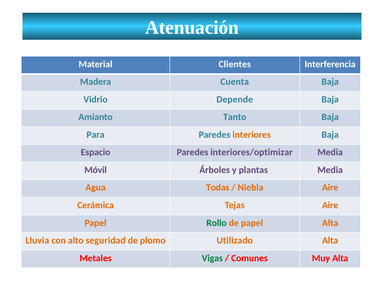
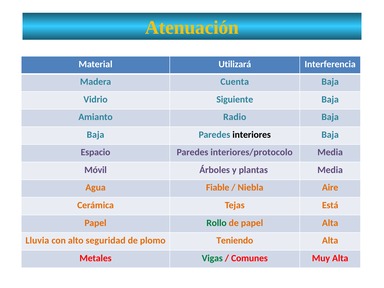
Atenuación colour: white -> yellow
Clientes: Clientes -> Utilizará
Depende: Depende -> Siguiente
Tanto: Tanto -> Radio
Para at (96, 135): Para -> Baja
interiores colour: orange -> black
interiores/optimizar: interiores/optimizar -> interiores/protocolo
Todas: Todas -> Fiable
Tejas Aire: Aire -> Está
Utilizado: Utilizado -> Teniendo
